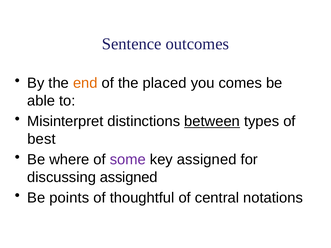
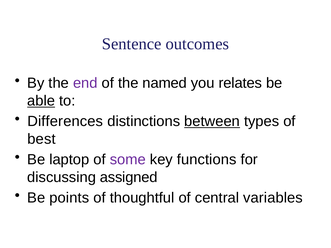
end colour: orange -> purple
placed: placed -> named
comes: comes -> relates
able underline: none -> present
Misinterpret: Misinterpret -> Differences
where: where -> laptop
key assigned: assigned -> functions
notations: notations -> variables
